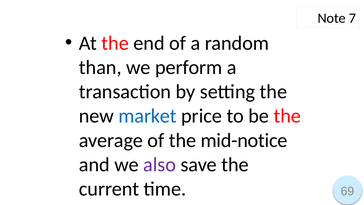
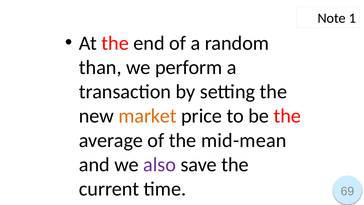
7: 7 -> 1
market colour: blue -> orange
mid-notice: mid-notice -> mid-mean
